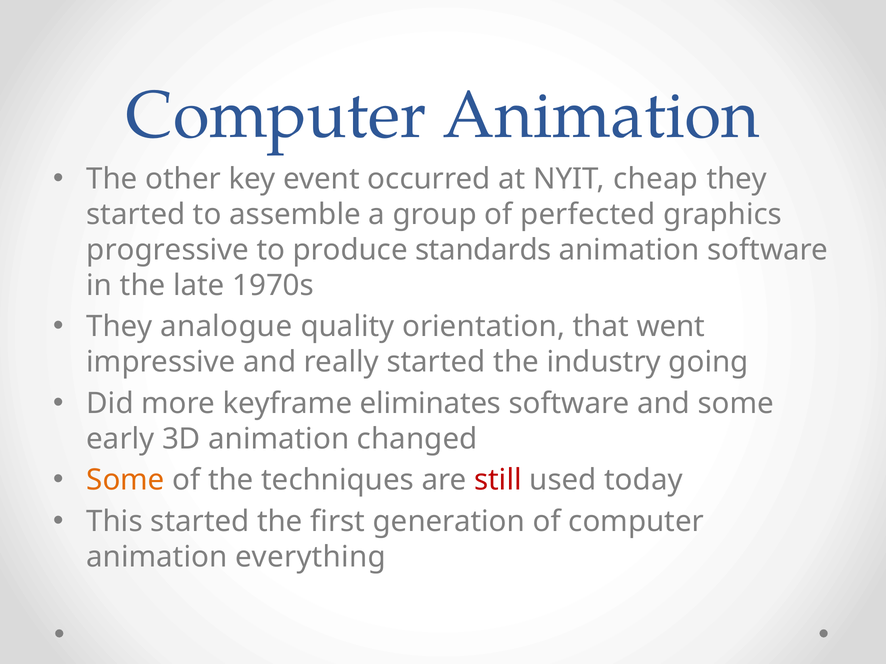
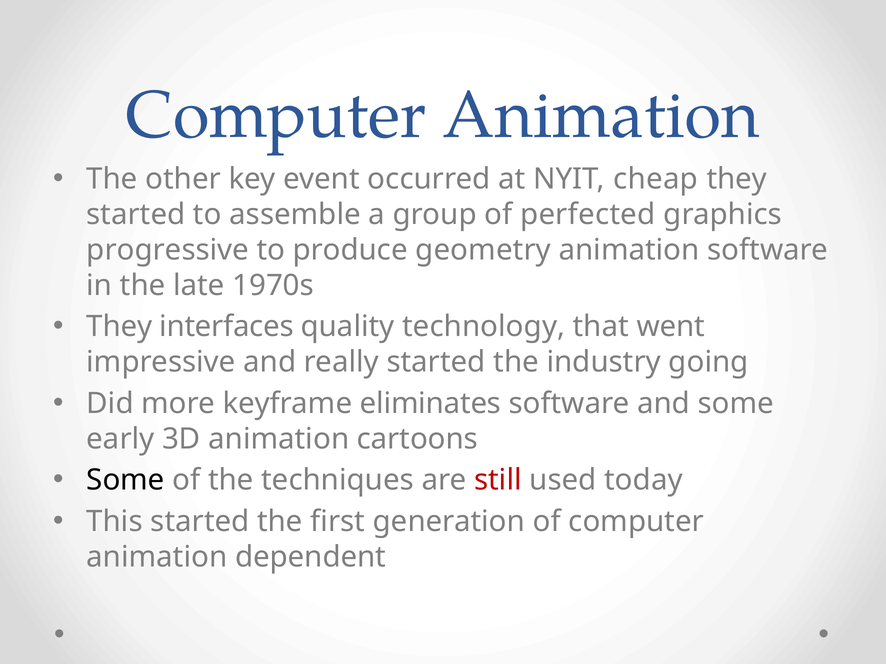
standards: standards -> geometry
analogue: analogue -> interfaces
orientation: orientation -> technology
changed: changed -> cartoons
Some at (126, 480) colour: orange -> black
everything: everything -> dependent
